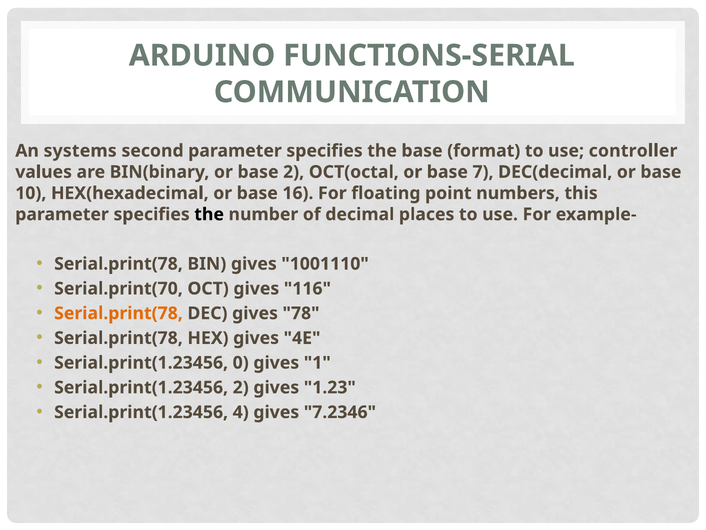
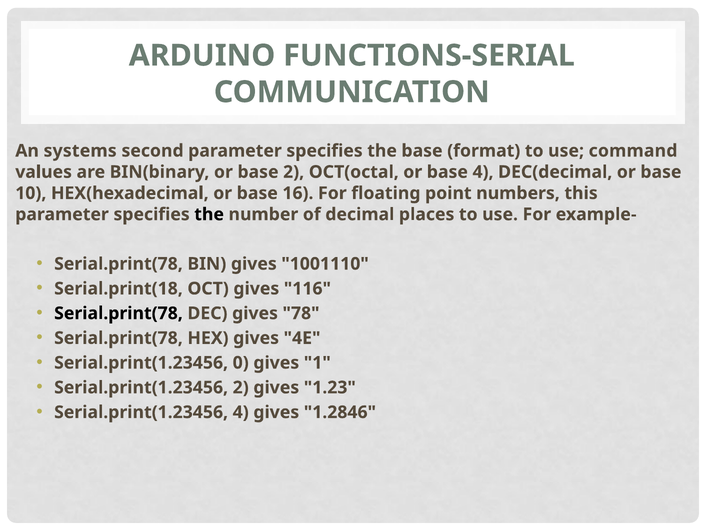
controller: controller -> command
base 7: 7 -> 4
Serial.print(70: Serial.print(70 -> Serial.print(18
Serial.print(78 at (118, 313) colour: orange -> black
7.2346: 7.2346 -> 1.2846
